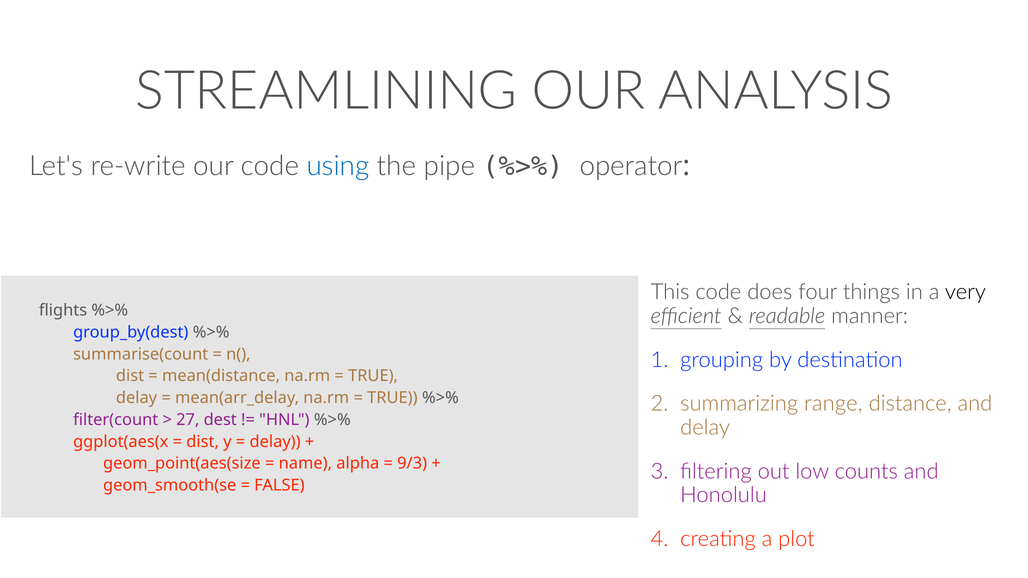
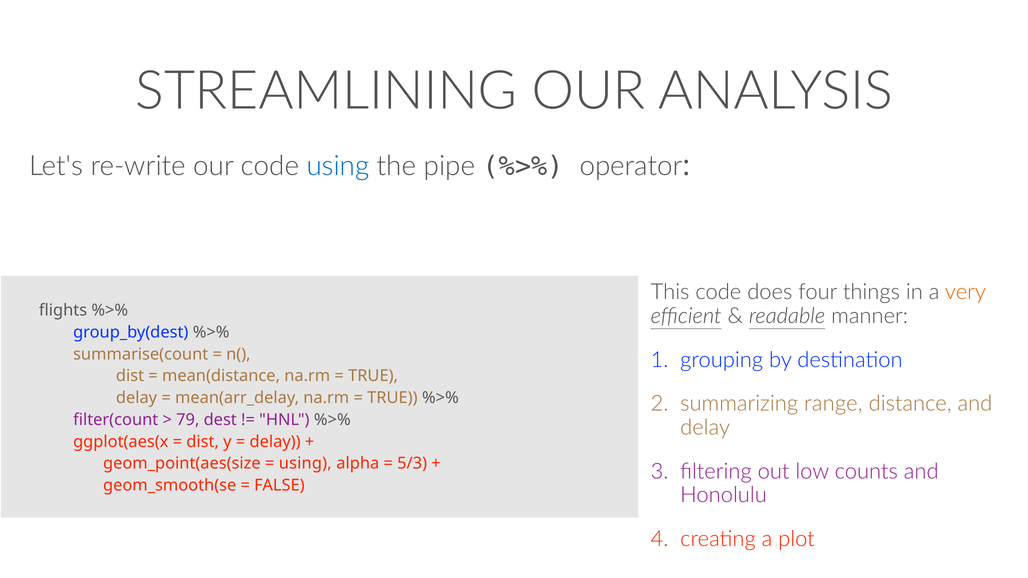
very colour: black -> orange
27: 27 -> 79
name at (305, 464): name -> using
9/3: 9/3 -> 5/3
